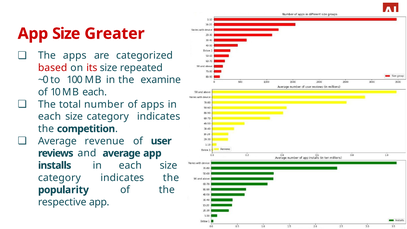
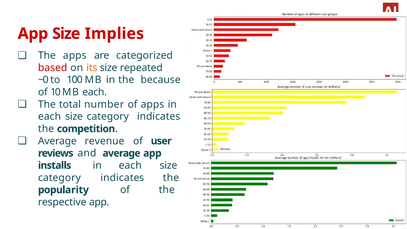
Greater: Greater -> Implies
its colour: red -> orange
examine: examine -> because
